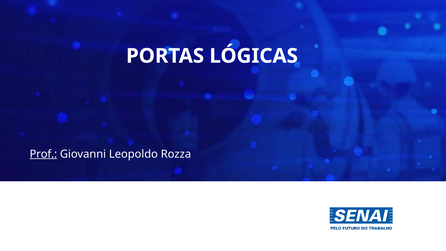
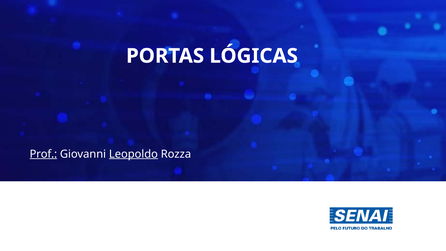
Leopoldo underline: none -> present
